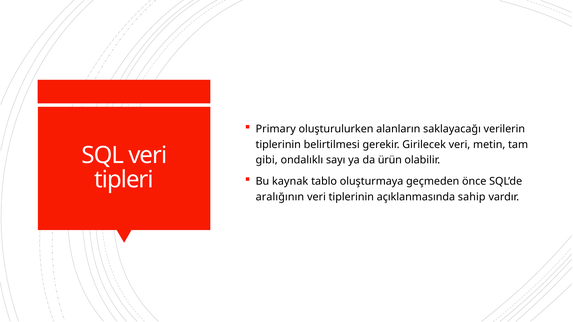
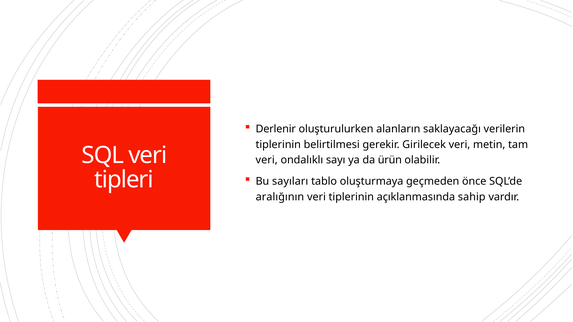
Primary: Primary -> Derlenir
gibi at (267, 160): gibi -> veri
kaynak: kaynak -> sayıları
